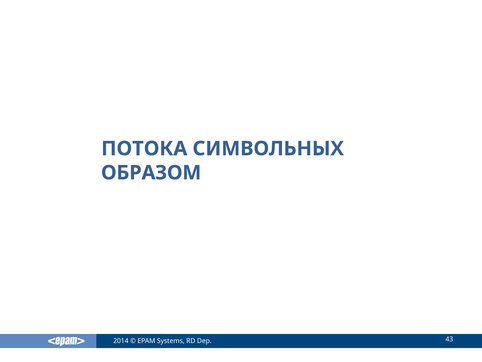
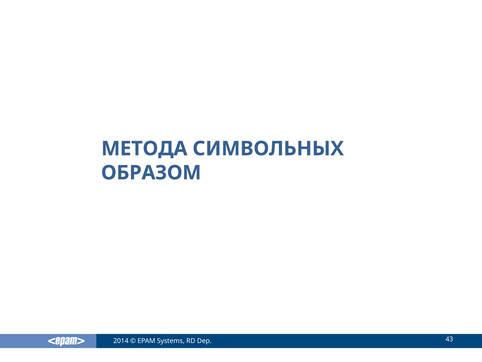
ПОТОКА: ПОТОКА -> МЕТОДА
